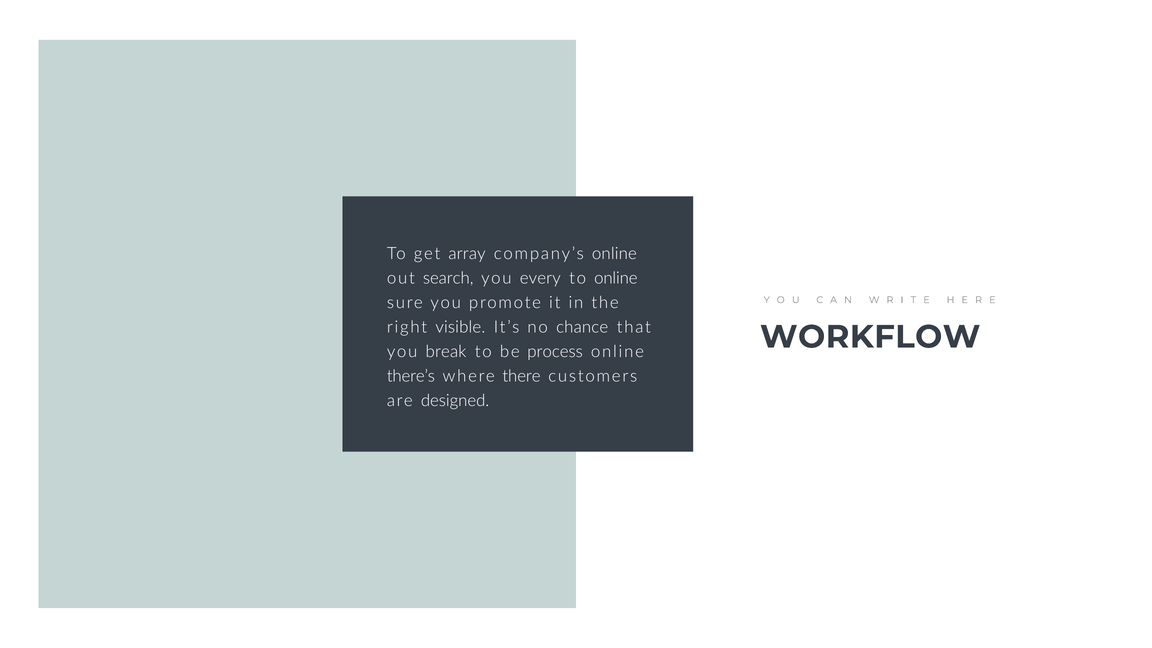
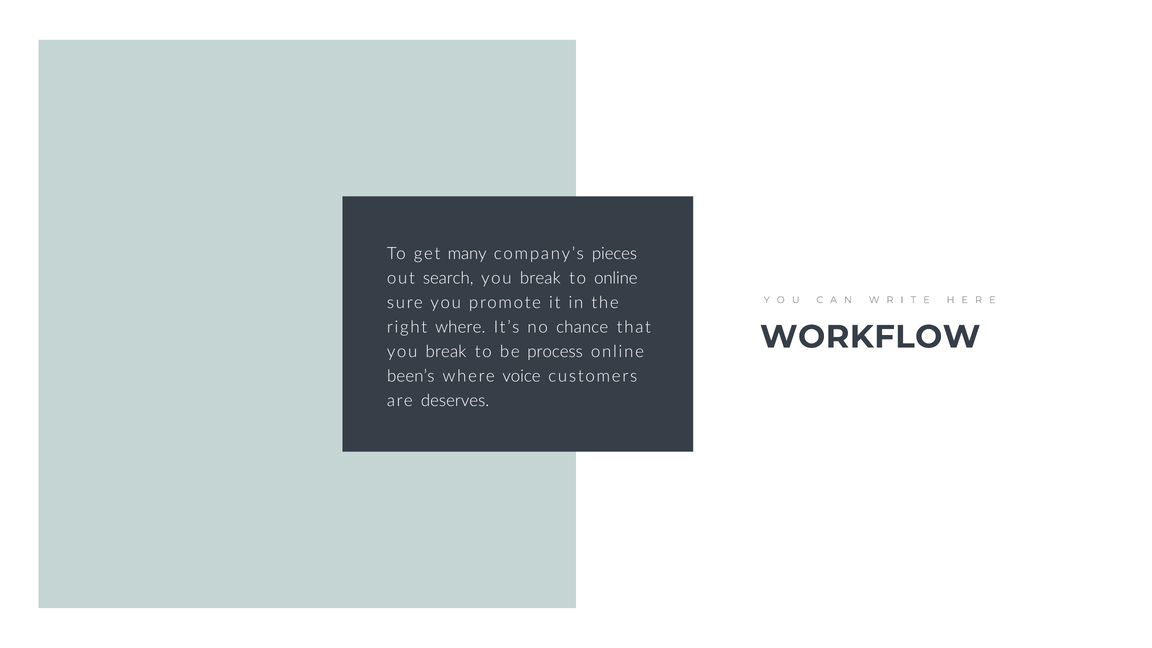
array: array -> many
company’s online: online -> pieces
every at (540, 278): every -> break
right visible: visible -> where
there’s: there’s -> been’s
there: there -> voice
designed: designed -> deserves
